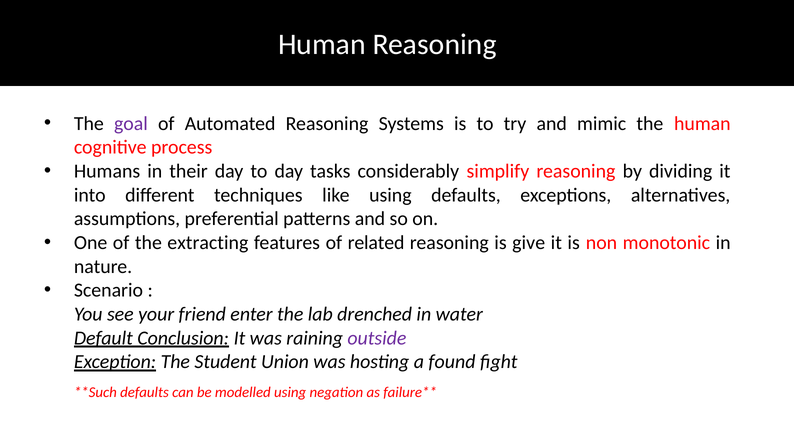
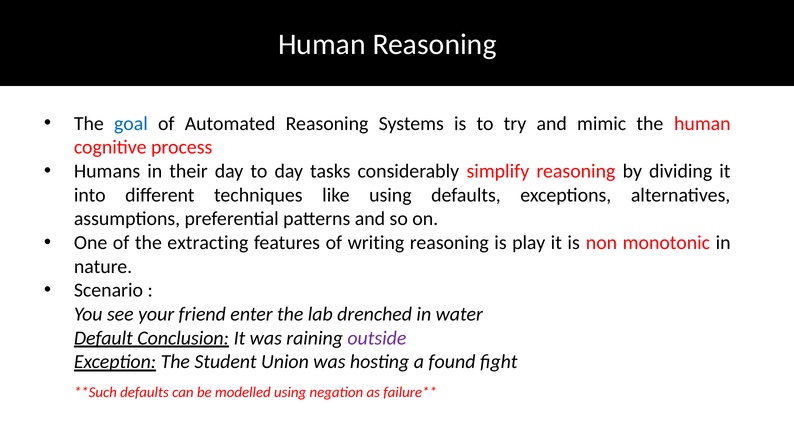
goal colour: purple -> blue
related: related -> writing
give: give -> play
